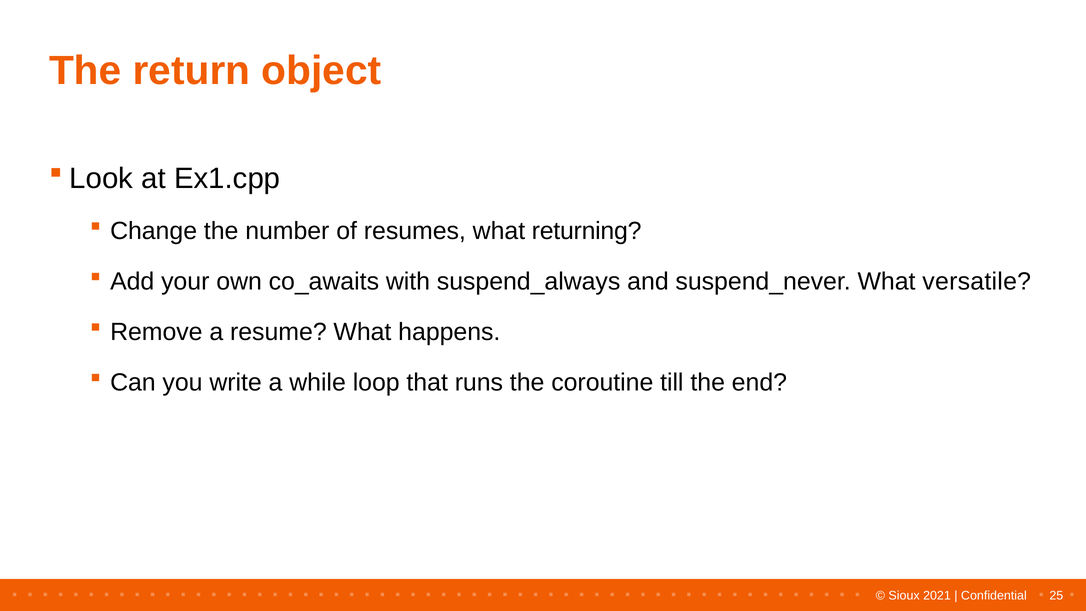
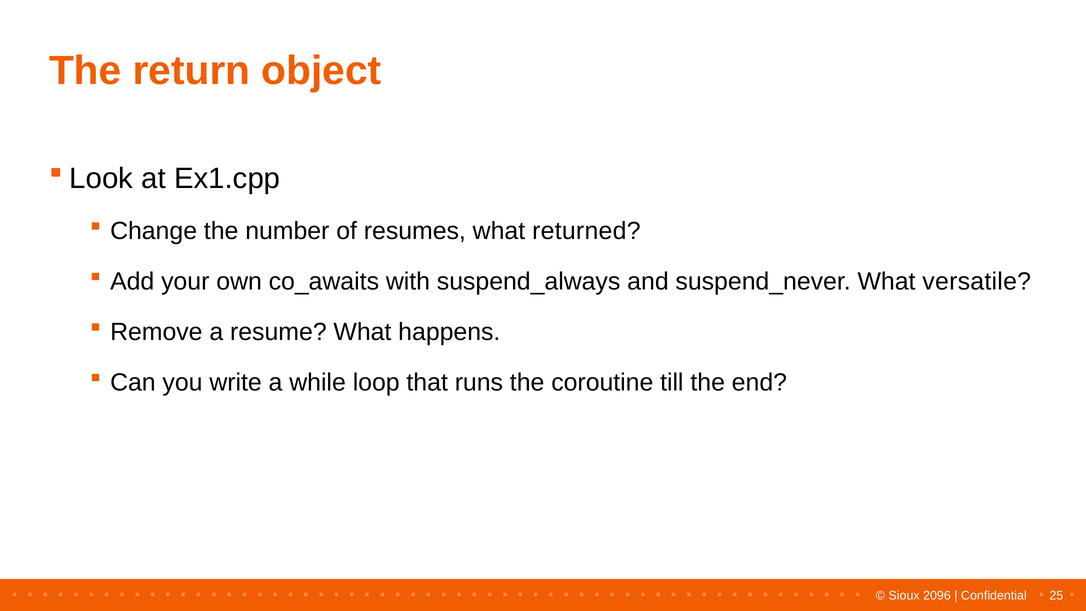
returning: returning -> returned
2021: 2021 -> 2096
